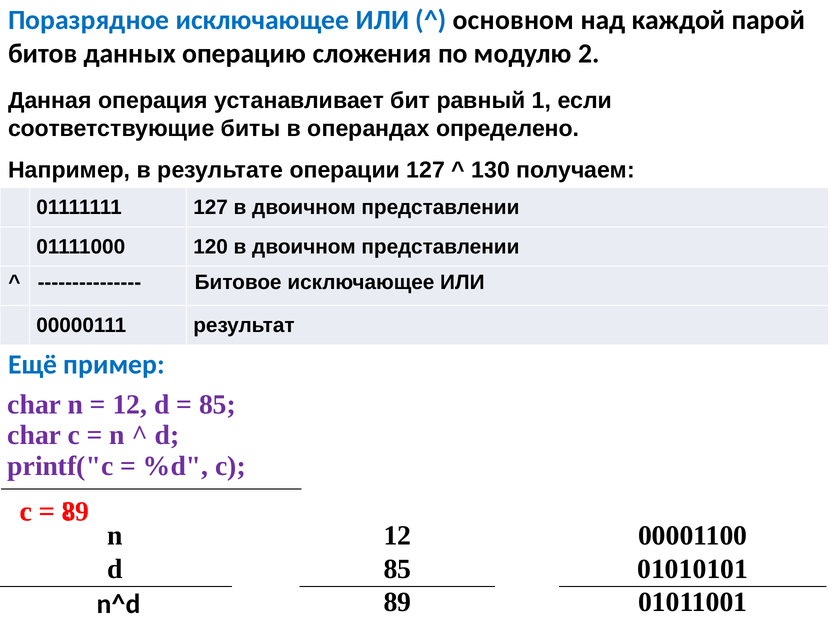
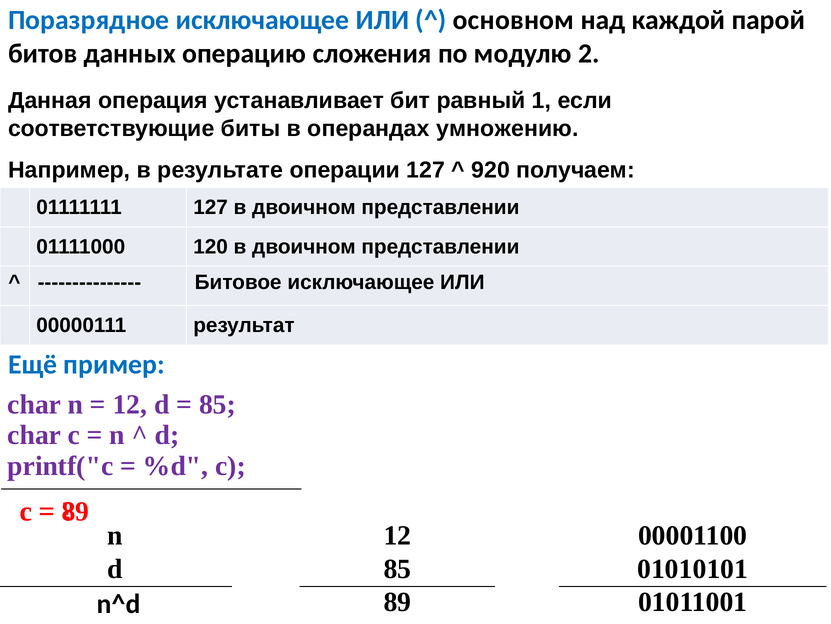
определено: определено -> умножению
130: 130 -> 920
